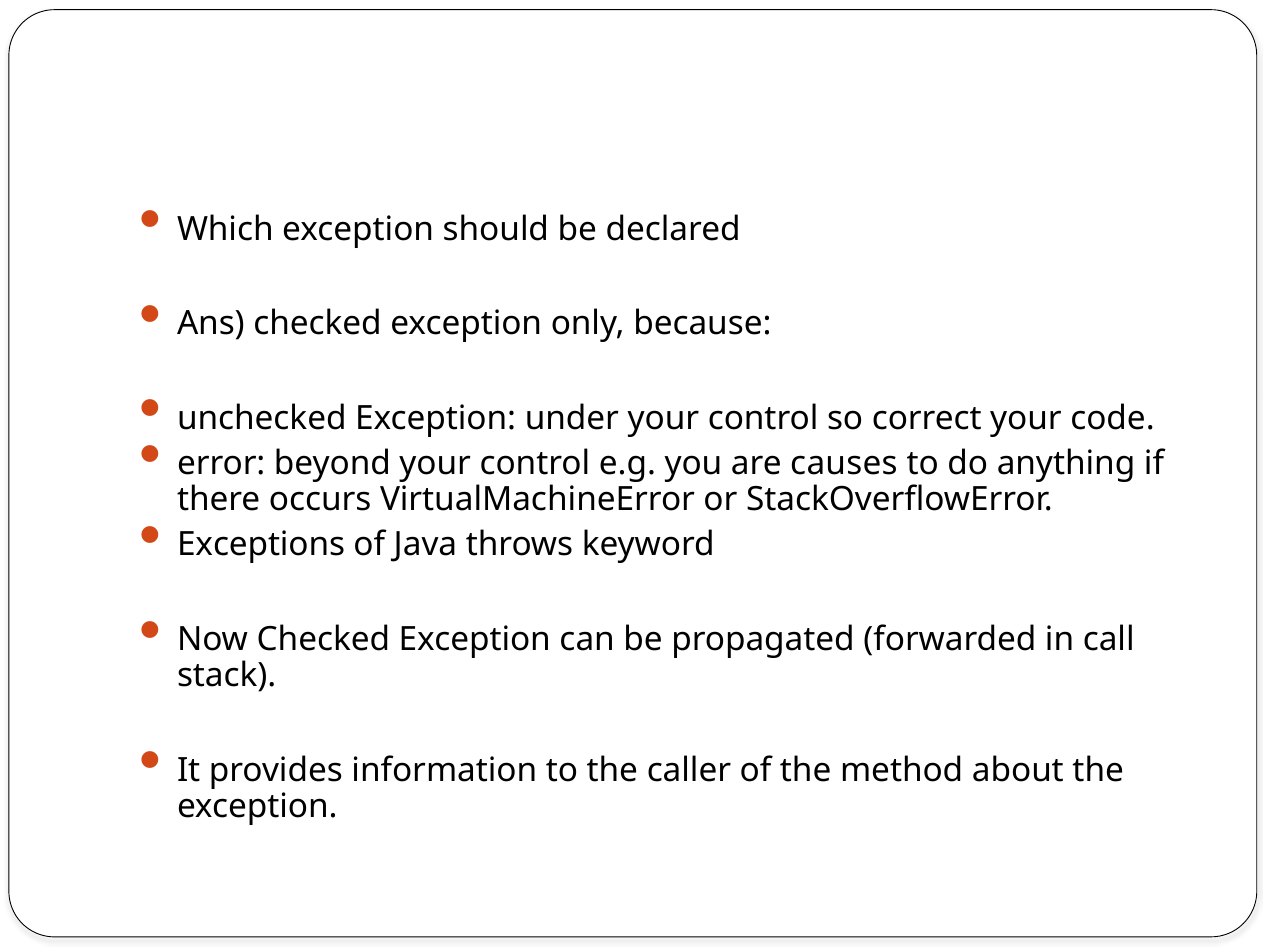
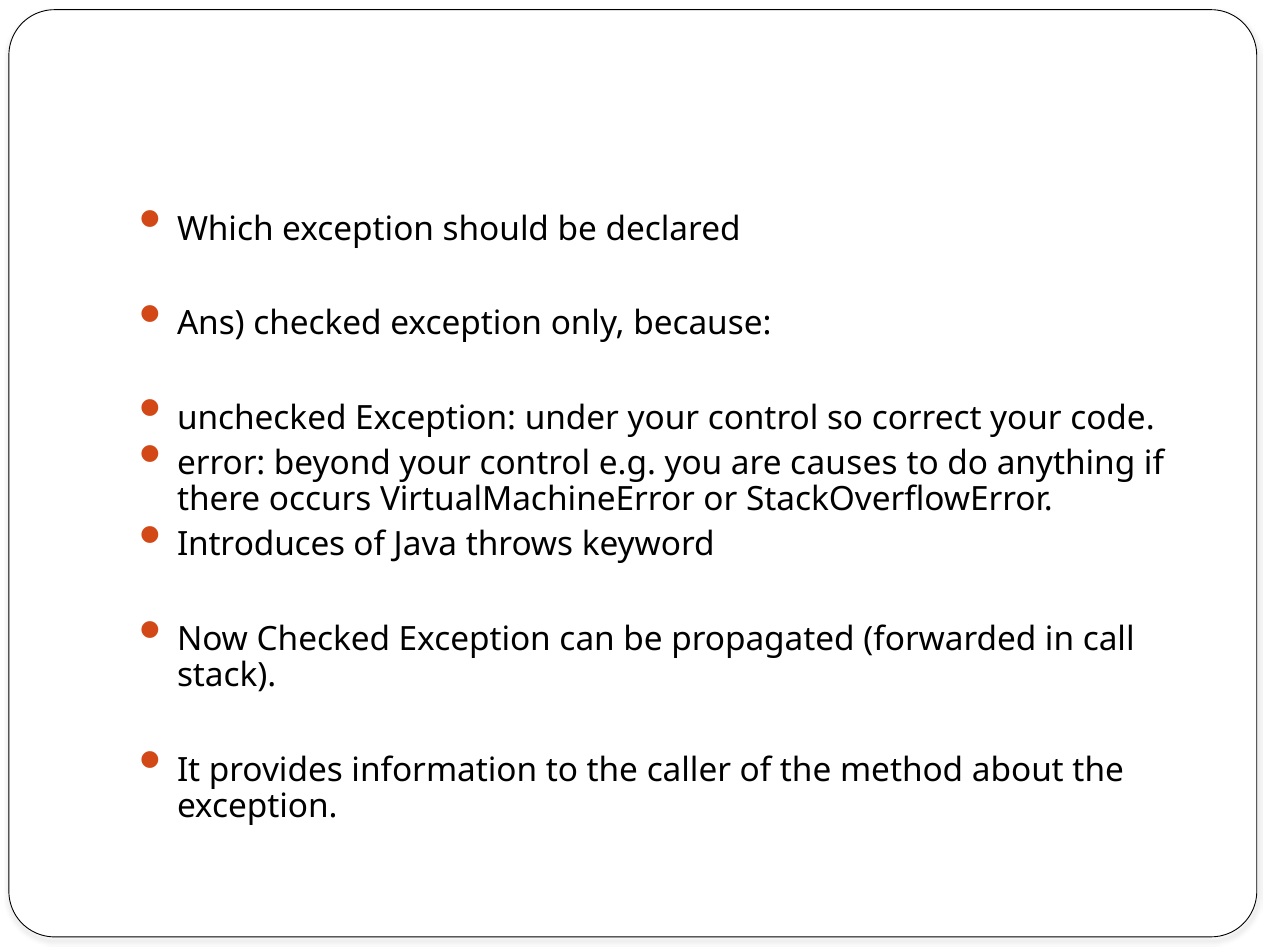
Exceptions: Exceptions -> Introduces
